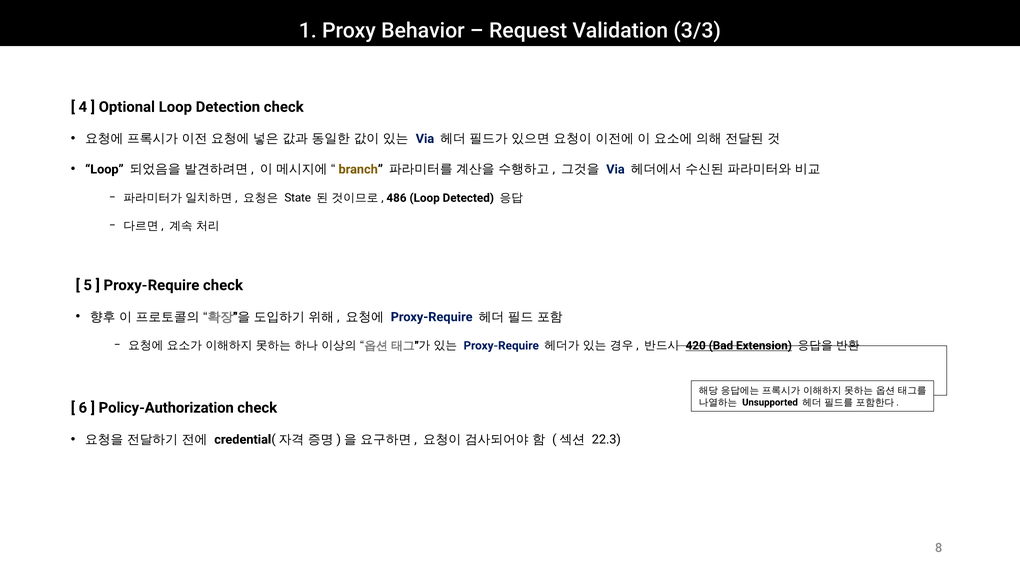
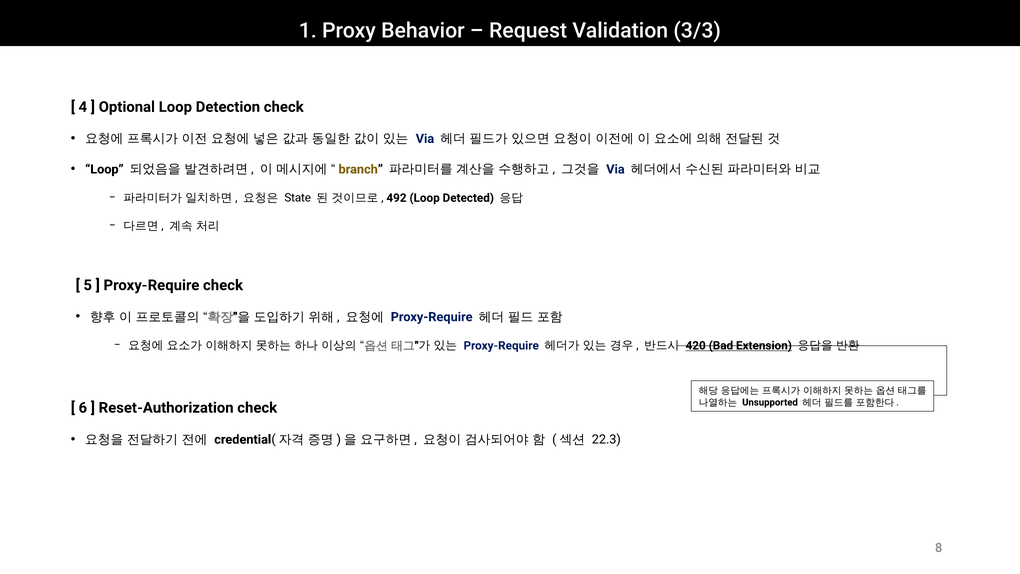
486: 486 -> 492
Policy-Authorization: Policy-Authorization -> Reset-Authorization
